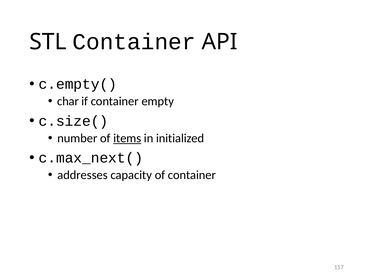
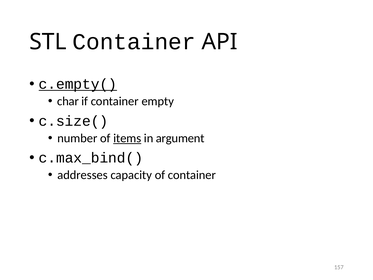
c.empty( underline: none -> present
initialized: initialized -> argument
c.max_next(: c.max_next( -> c.max_bind(
